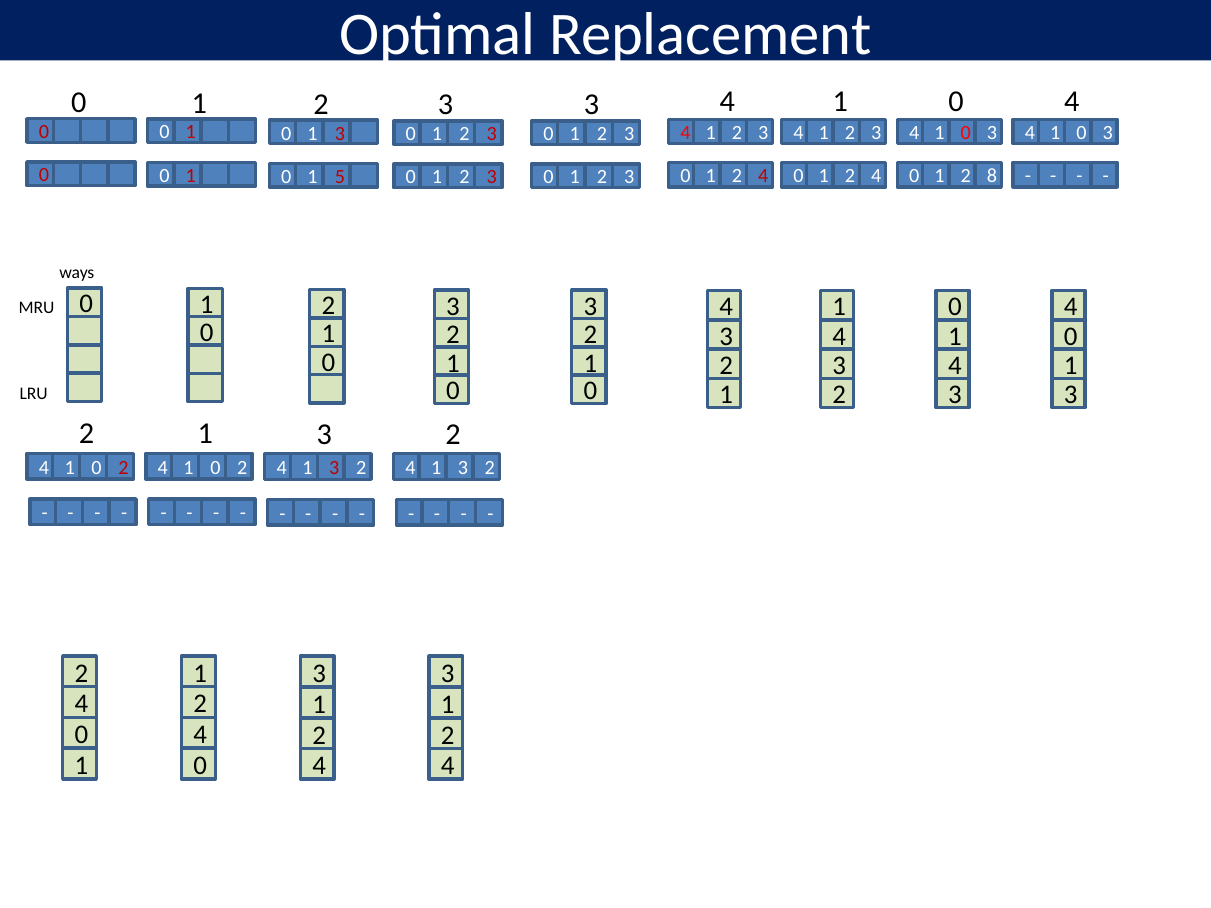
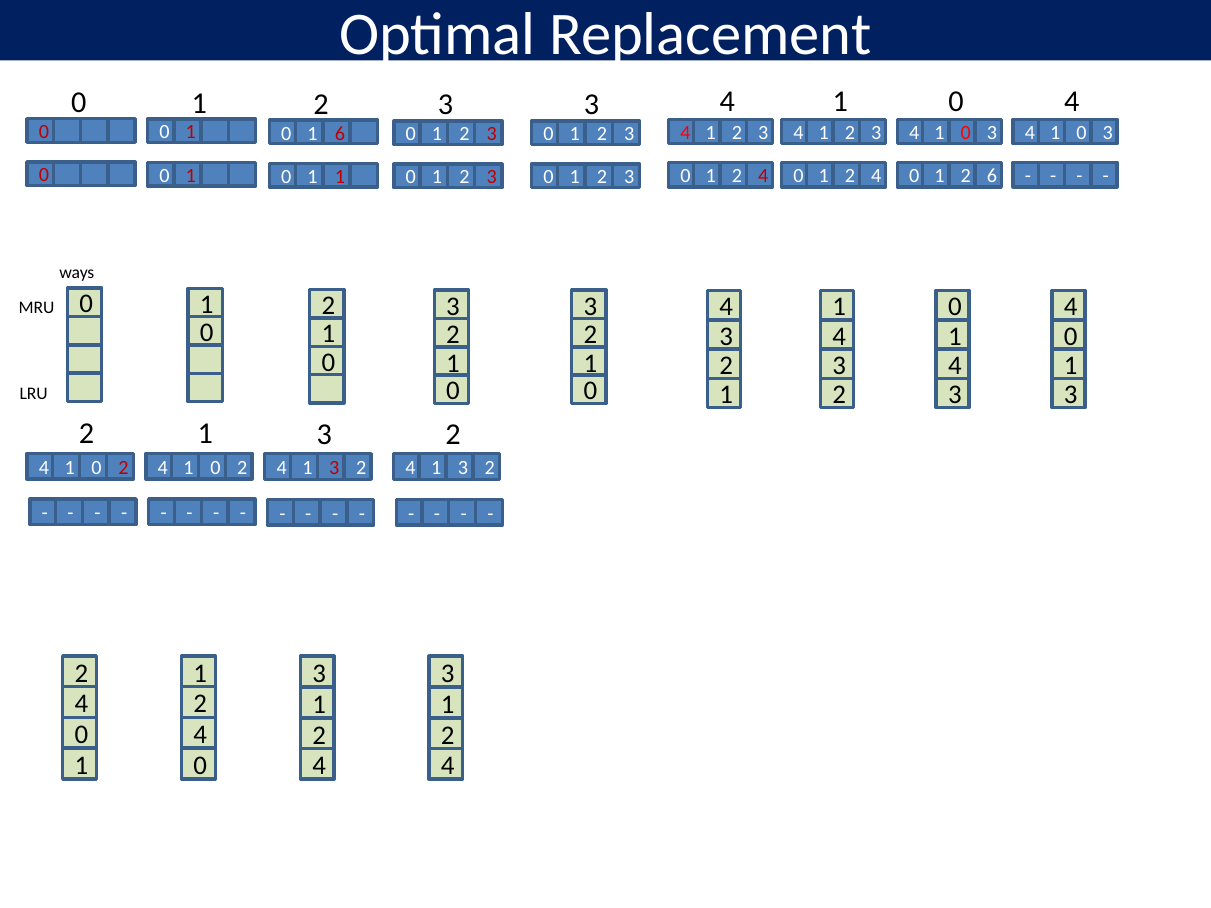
3 at (340, 133): 3 -> 6
1 5: 5 -> 1
2 8: 8 -> 6
